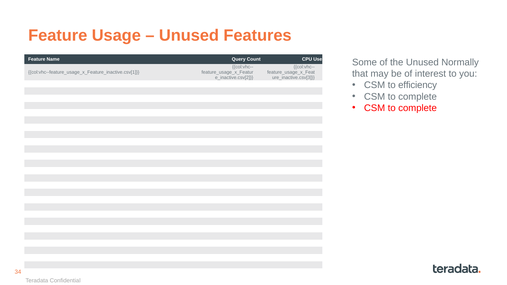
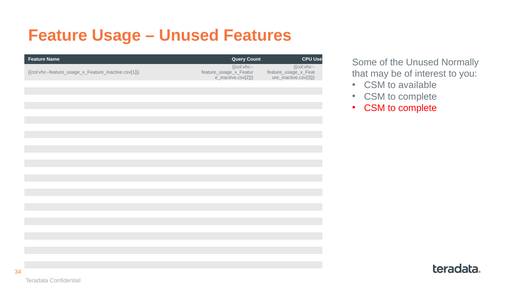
efficiency: efficiency -> available
